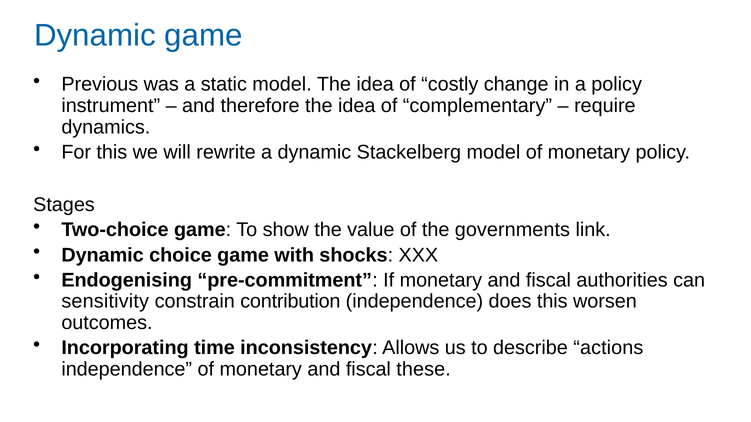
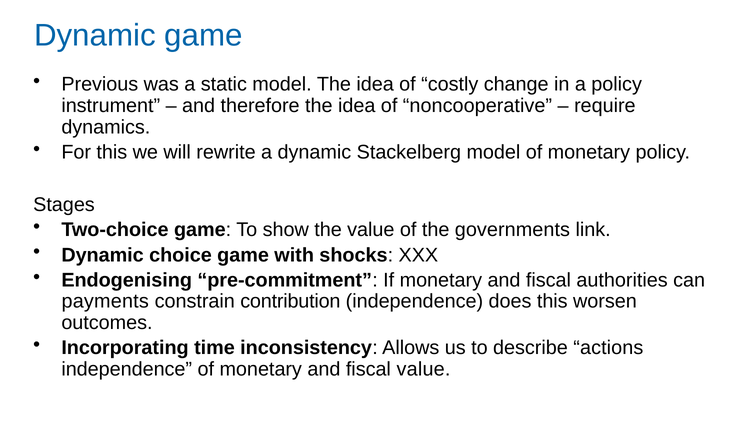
complementary: complementary -> noncooperative
sensitivity: sensitivity -> payments
fiscal these: these -> value
